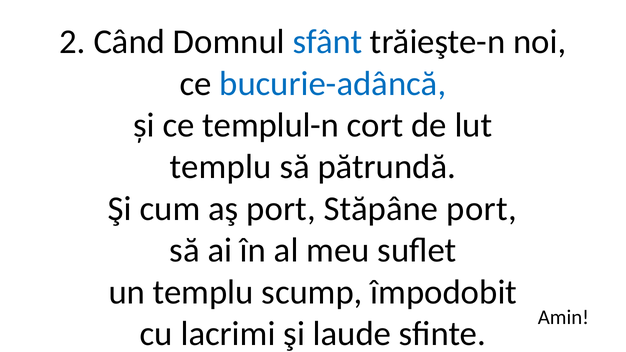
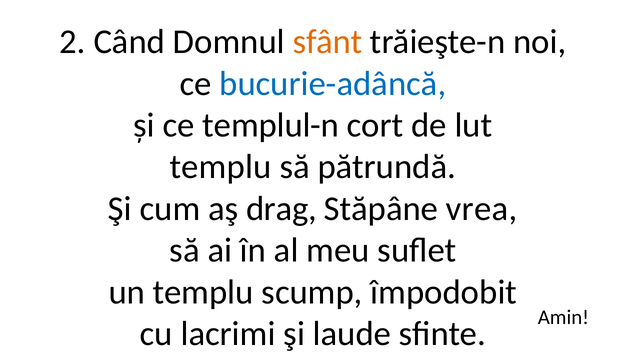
sfânt colour: blue -> orange
aş port: port -> drag
Stăpâne port: port -> vrea
